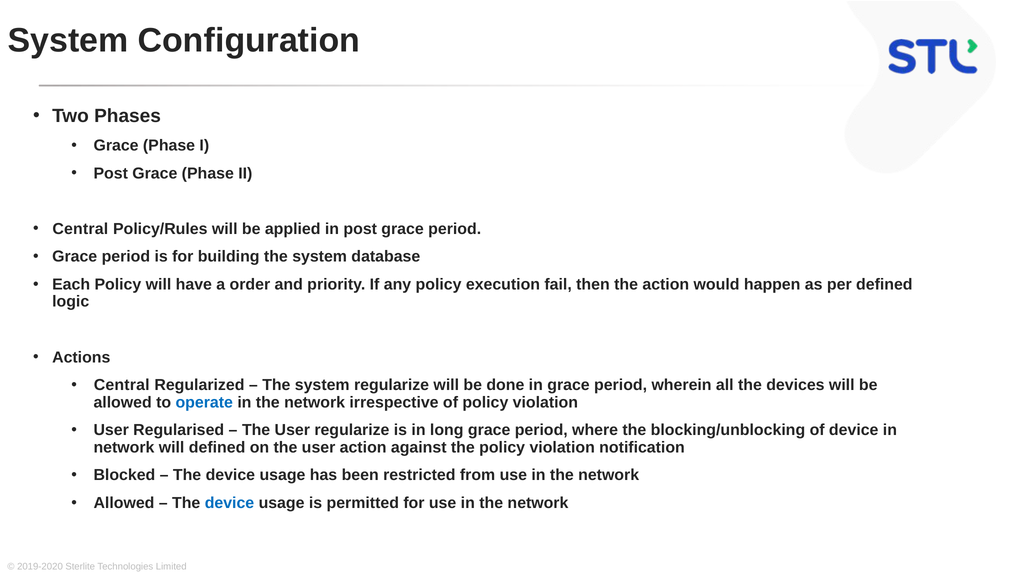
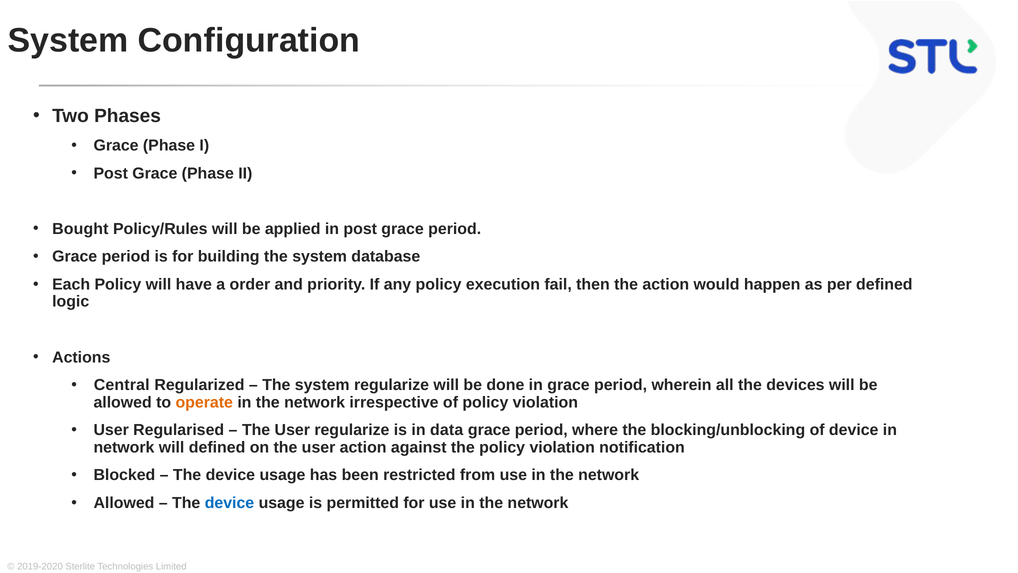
Central at (80, 229): Central -> Bought
operate colour: blue -> orange
long: long -> data
